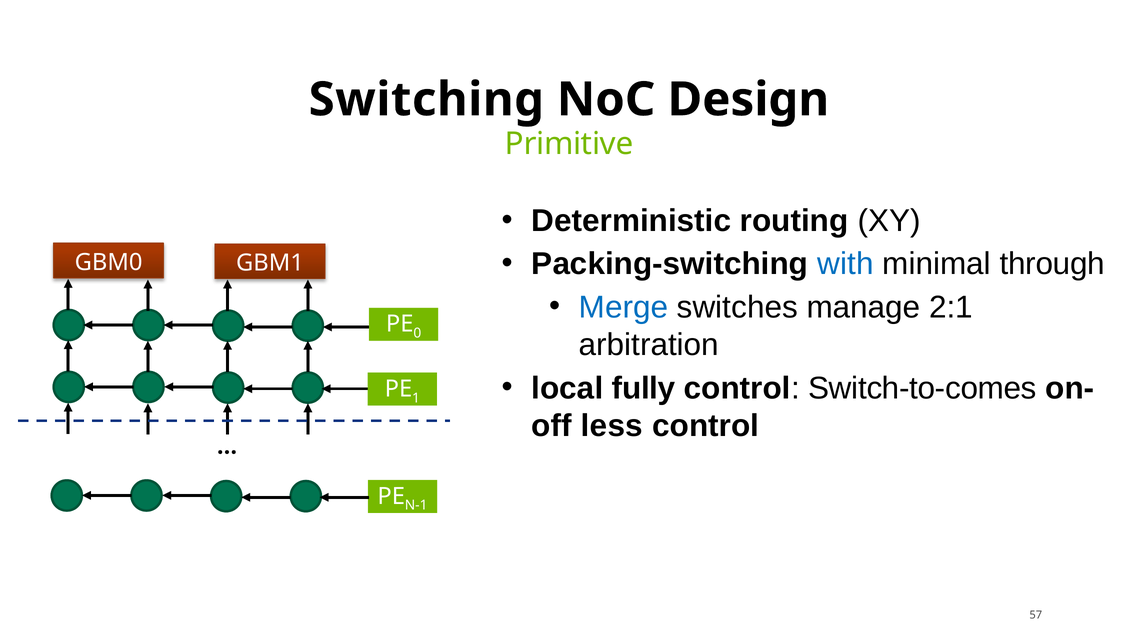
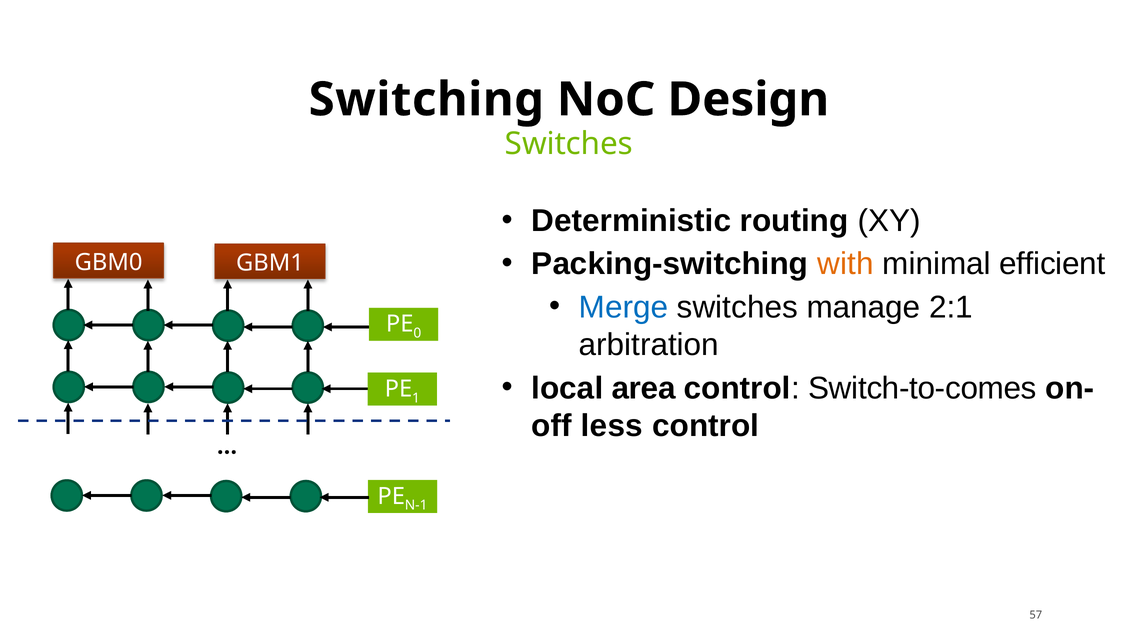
Primitive at (569, 144): Primitive -> Switches
with colour: blue -> orange
through: through -> efficient
fully: fully -> area
